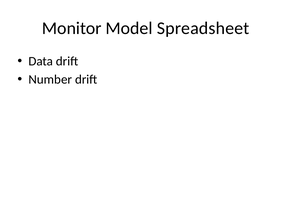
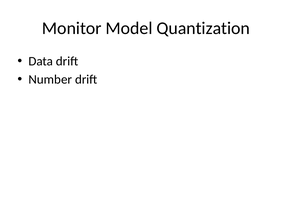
Spreadsheet: Spreadsheet -> Quantization
